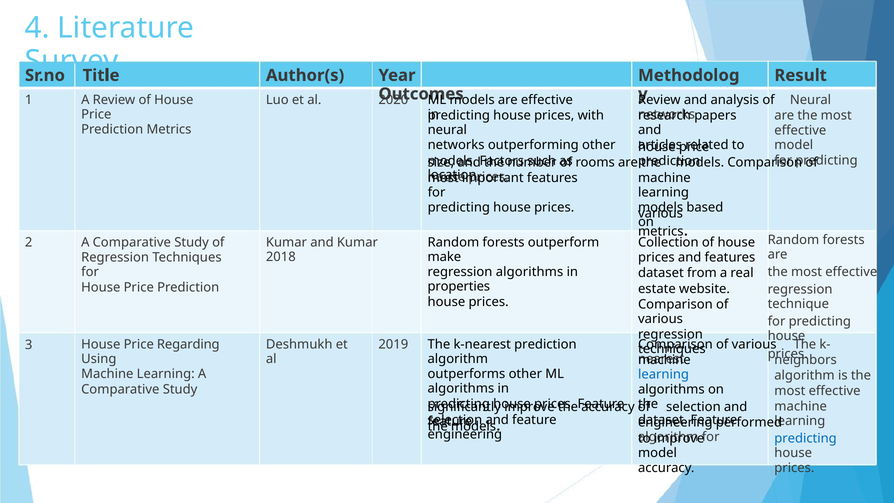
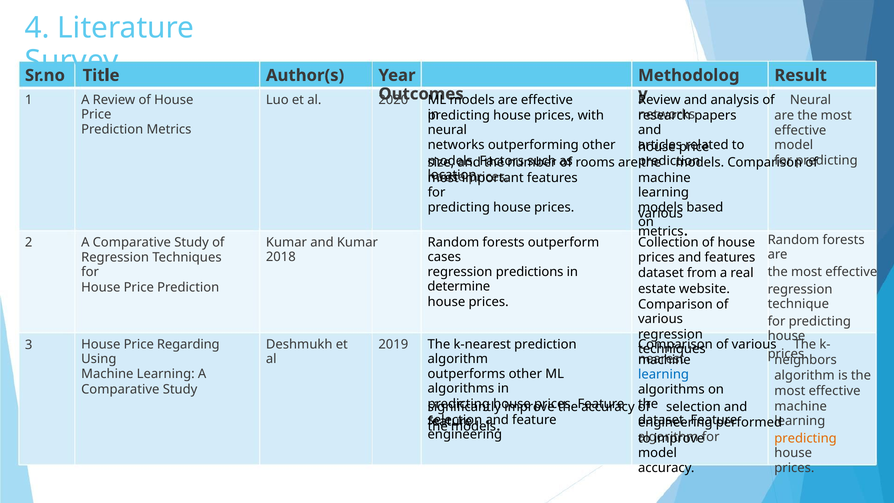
make: make -> cases
regression algorithms: algorithms -> predictions
properties: properties -> determine
predicting at (806, 438) colour: blue -> orange
